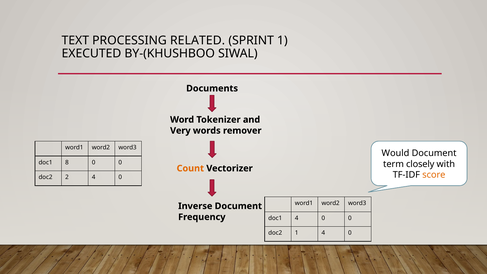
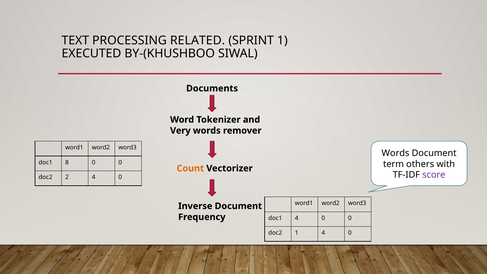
Would at (395, 153): Would -> Words
closely: closely -> others
score colour: orange -> purple
